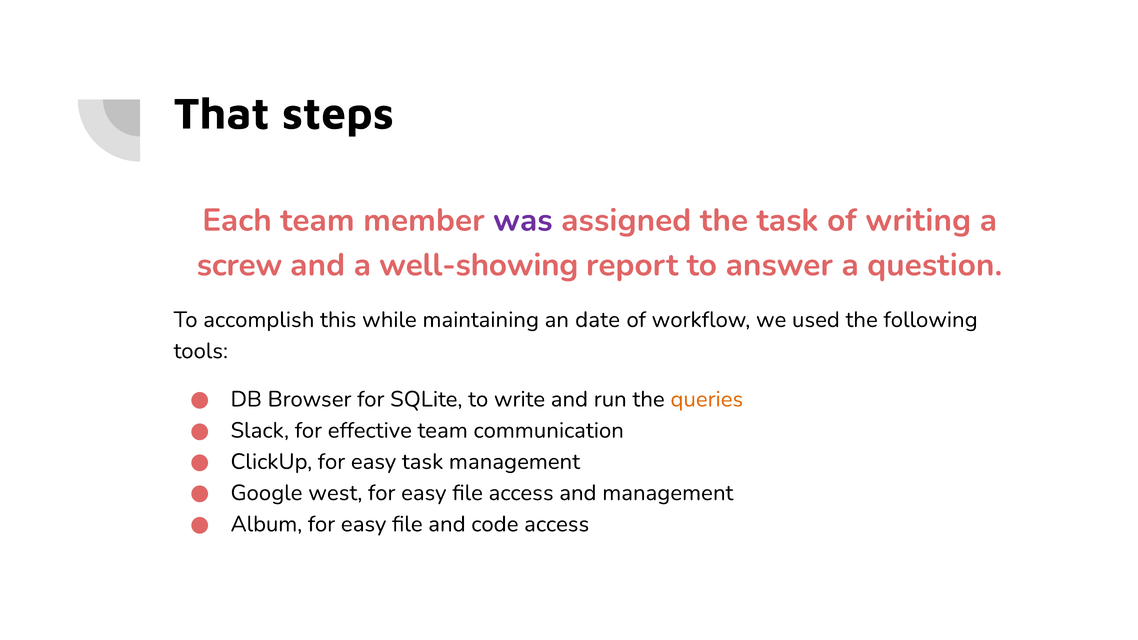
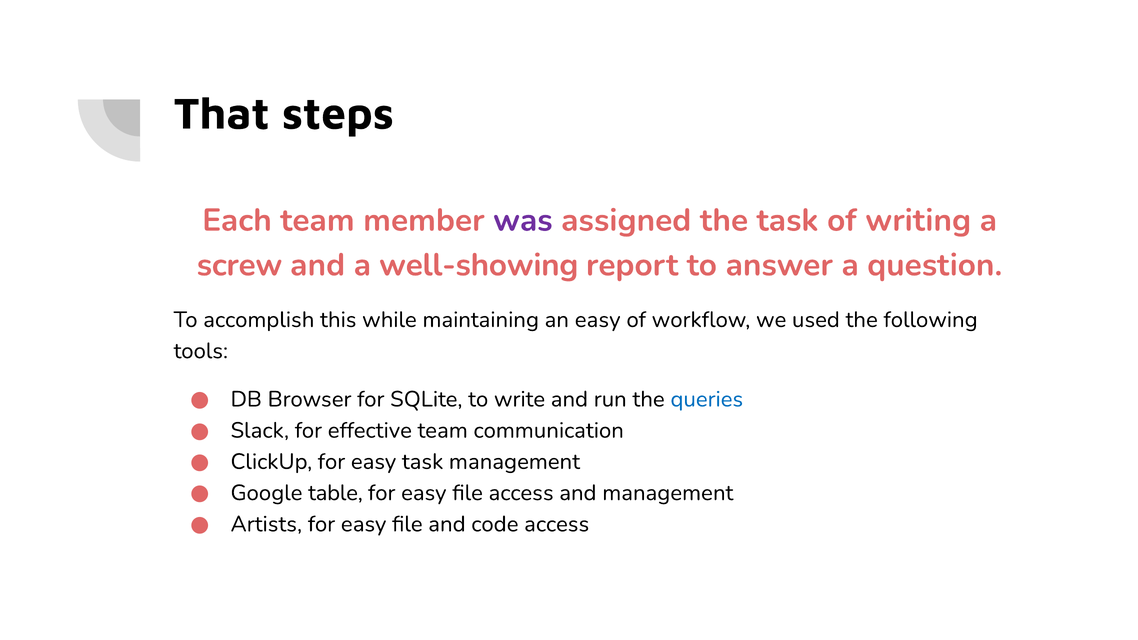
an date: date -> easy
queries colour: orange -> blue
west: west -> table
Album: Album -> Artists
